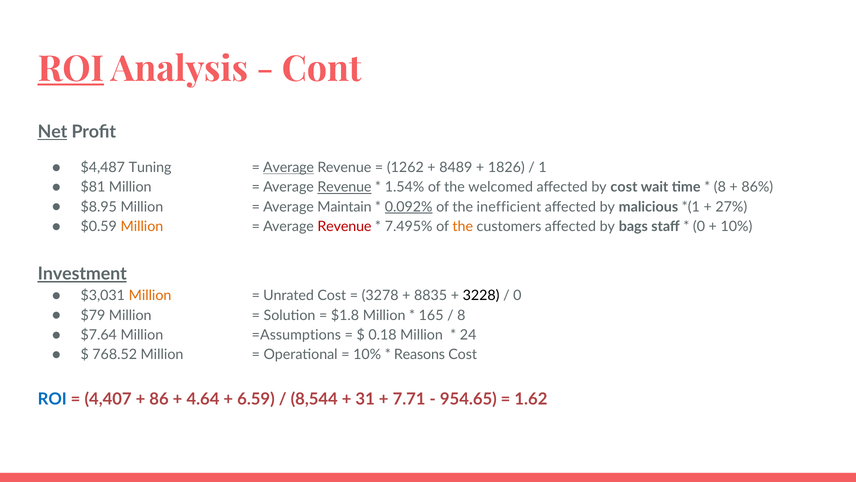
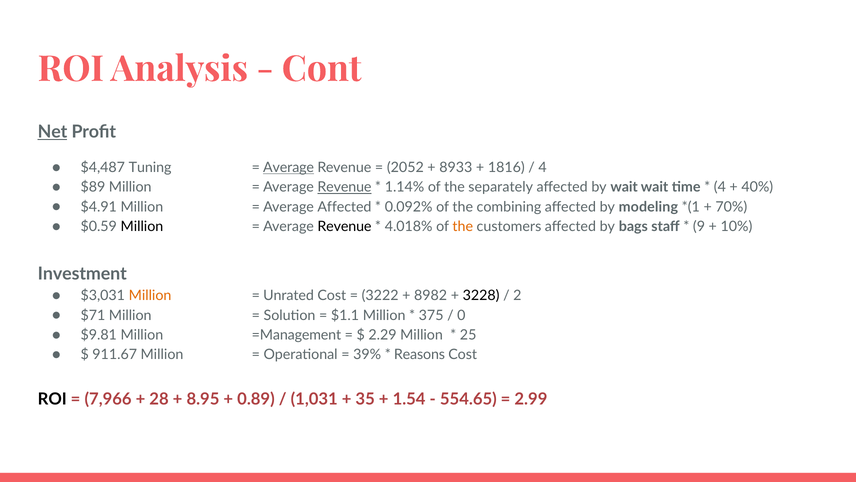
ROI at (71, 69) underline: present -> none
1262: 1262 -> 2052
8489: 8489 -> 8933
1826: 1826 -> 1816
1 at (543, 167): 1 -> 4
$81: $81 -> $89
1.54%: 1.54% -> 1.14%
welcomed: welcomed -> separately
by cost: cost -> wait
8 at (720, 187): 8 -> 4
86%: 86% -> 40%
$8.95: $8.95 -> $4.91
Average Maintain: Maintain -> Affected
0.092% underline: present -> none
inefficient: inefficient -> combining
malicious: malicious -> modeling
27%: 27% -> 70%
Million at (142, 226) colour: orange -> black
Revenue at (344, 226) colour: red -> black
7.495%: 7.495% -> 4.018%
0 at (699, 226): 0 -> 9
Investment underline: present -> none
3278: 3278 -> 3222
8835: 8835 -> 8982
0 at (517, 295): 0 -> 2
$79: $79 -> $71
$1.8: $1.8 -> $1.1
165: 165 -> 375
8 at (461, 315): 8 -> 0
$7.64: $7.64 -> $9.81
=Assumptions: =Assumptions -> =Management
0.18: 0.18 -> 2.29
24: 24 -> 25
768.52: 768.52 -> 911.67
10% at (367, 354): 10% -> 39%
ROI at (52, 399) colour: blue -> black
4,407: 4,407 -> 7,966
86: 86 -> 28
4.64: 4.64 -> 8.95
6.59: 6.59 -> 0.89
8,544: 8,544 -> 1,031
31: 31 -> 35
7.71: 7.71 -> 1.54
954.65: 954.65 -> 554.65
1.62: 1.62 -> 2.99
